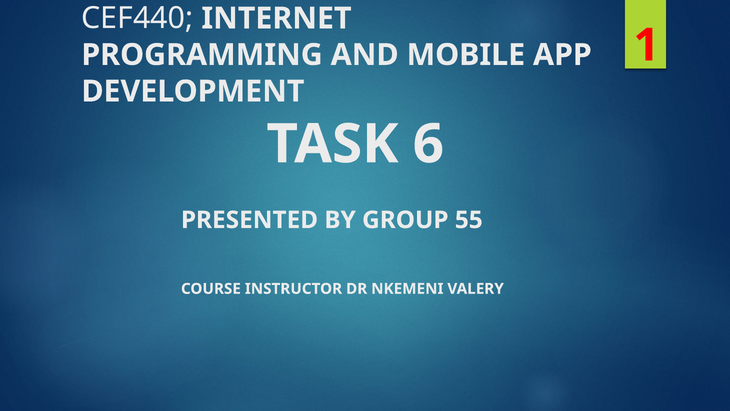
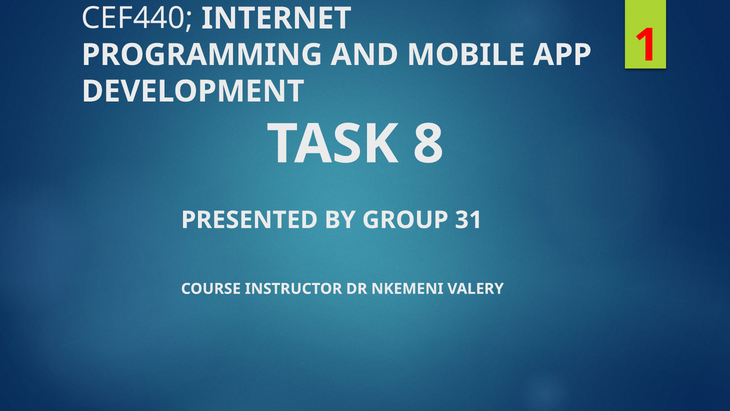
6: 6 -> 8
55: 55 -> 31
